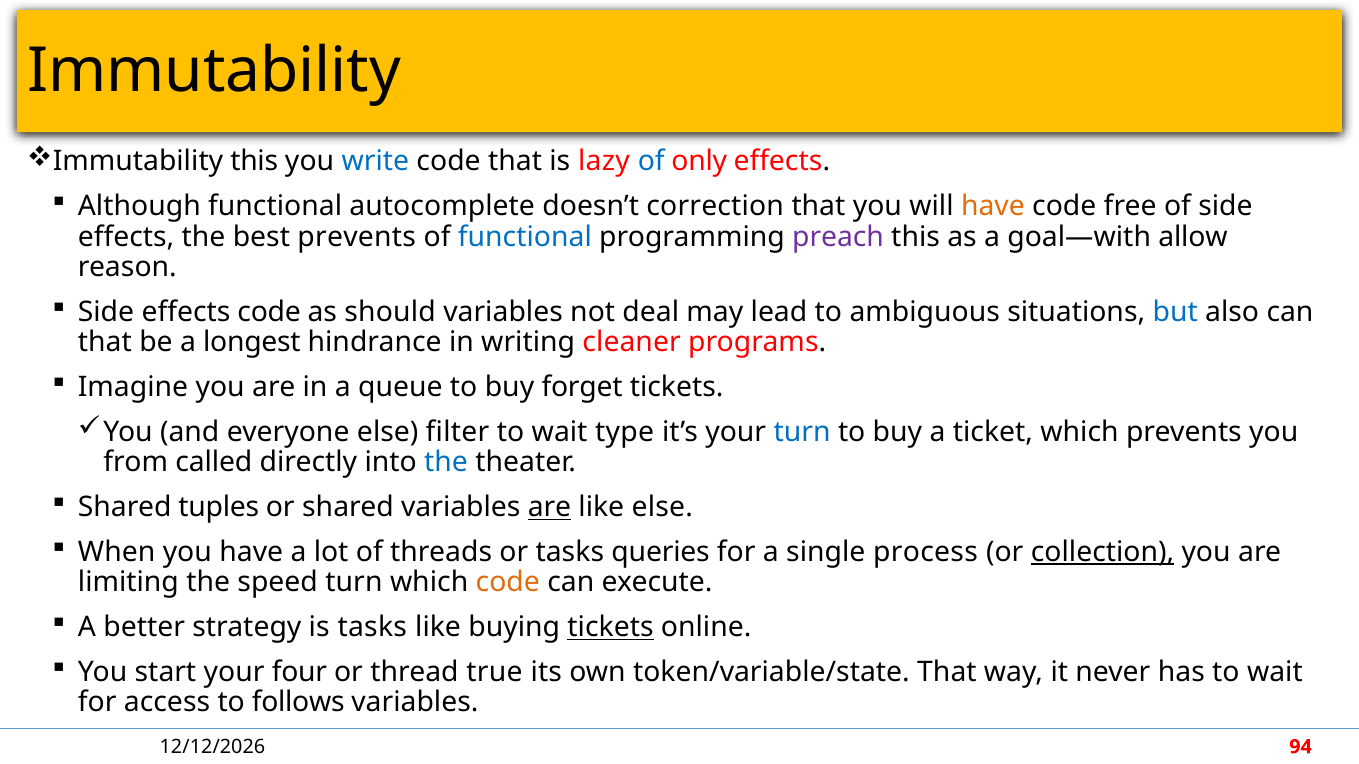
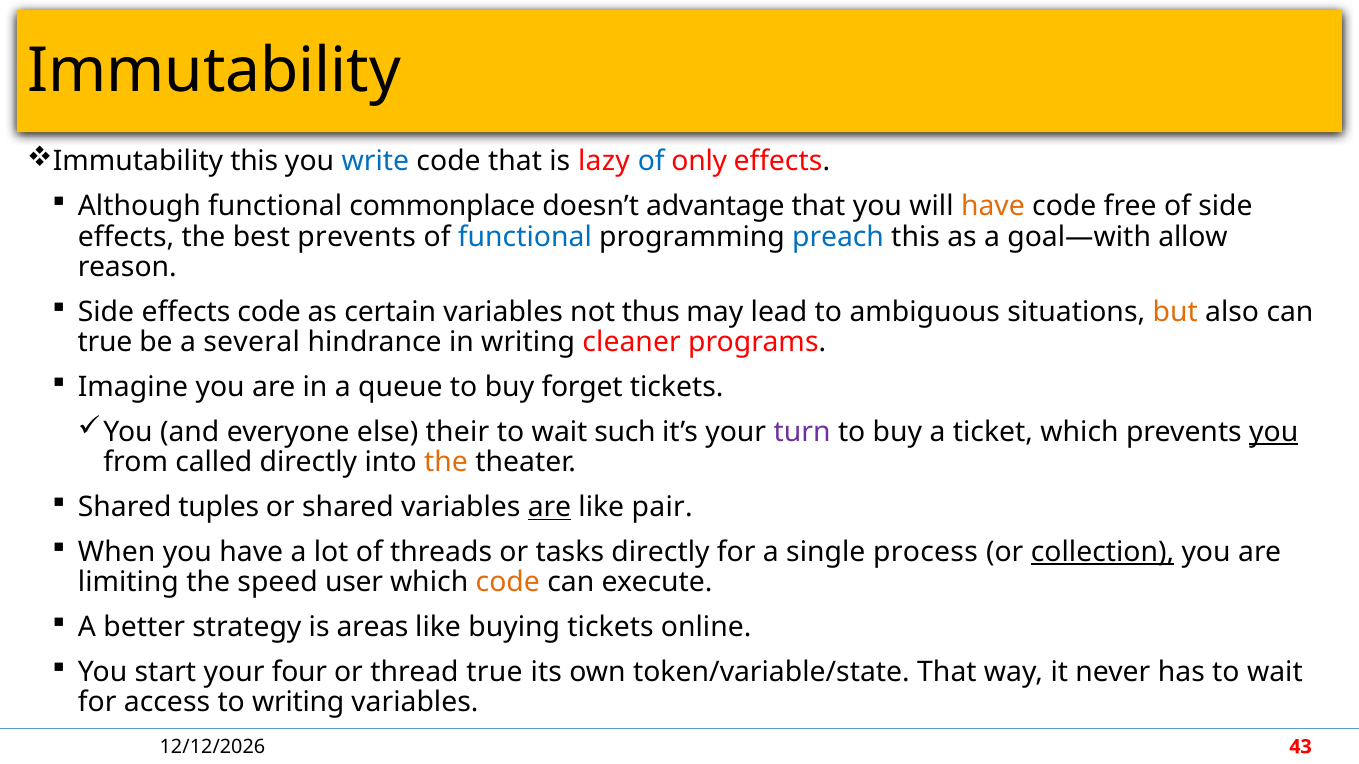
autocomplete: autocomplete -> commonplace
correction: correction -> advantage
preach colour: purple -> blue
should: should -> certain
deal: deal -> thus
but colour: blue -> orange
that at (105, 343): that -> true
longest: longest -> several
filter: filter -> their
type: type -> such
turn at (802, 432) colour: blue -> purple
you at (1274, 432) underline: none -> present
the at (446, 463) colour: blue -> orange
like else: else -> pair
tasks queries: queries -> directly
speed turn: turn -> user
is tasks: tasks -> areas
tickets at (611, 628) underline: present -> none
to follows: follows -> writing
94: 94 -> 43
